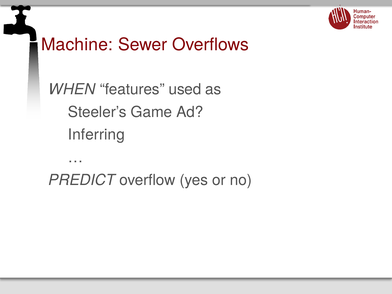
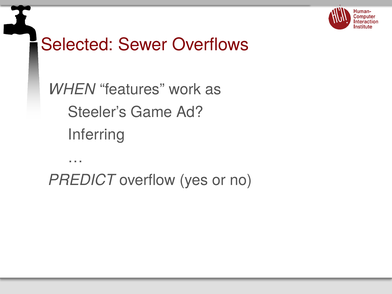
Machine: Machine -> Selected
used: used -> work
